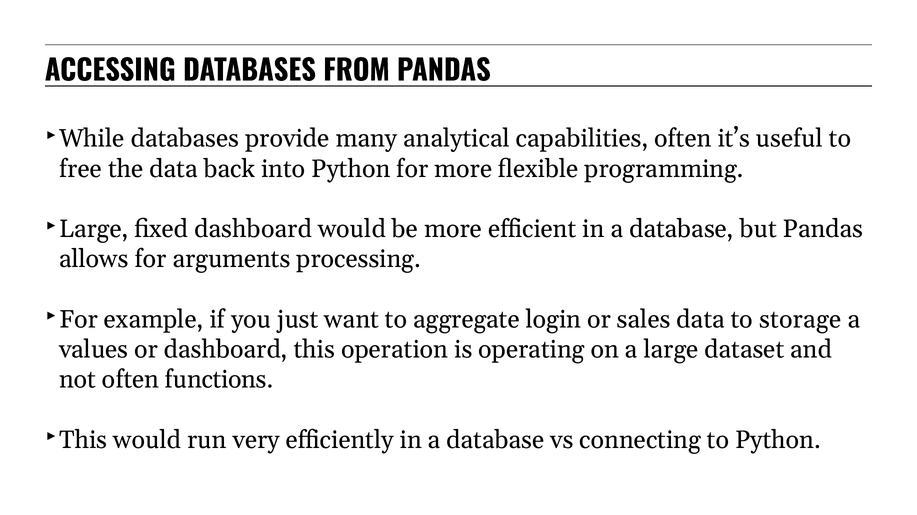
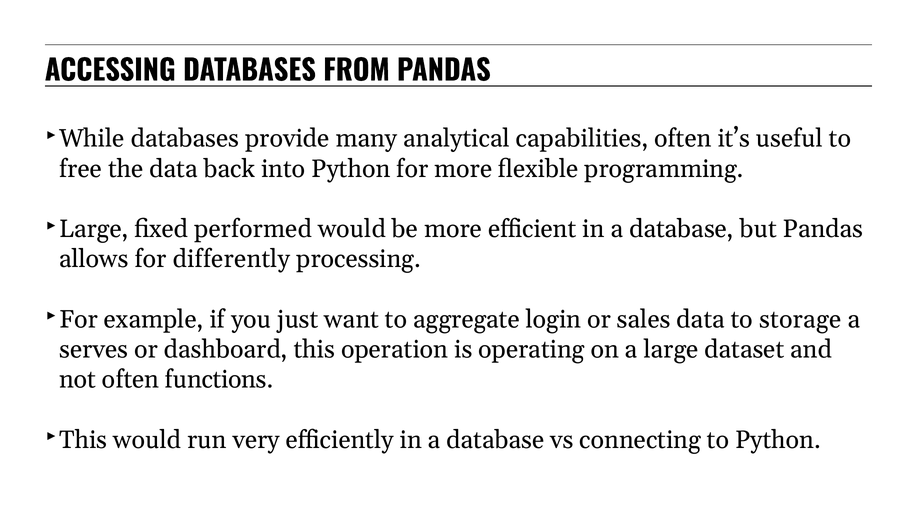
fixed dashboard: dashboard -> performed
arguments: arguments -> differently
values: values -> serves
